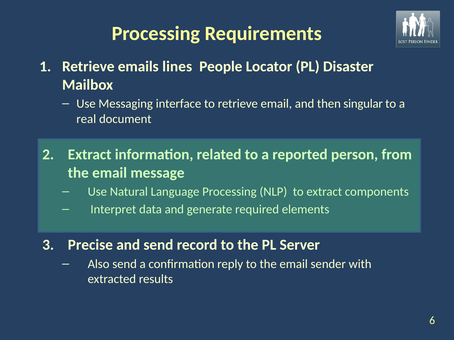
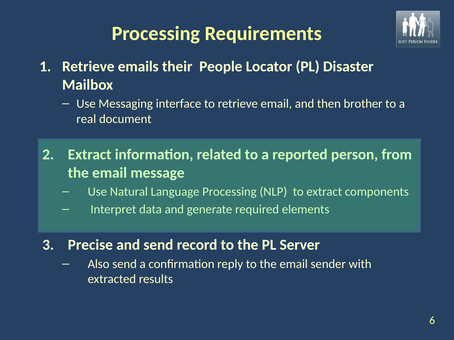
lines: lines -> their
singular: singular -> brother
